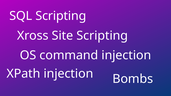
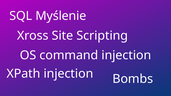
SQL Scripting: Scripting -> Myślenie
